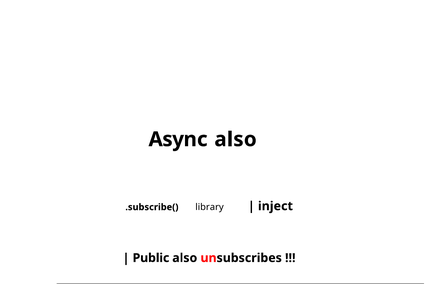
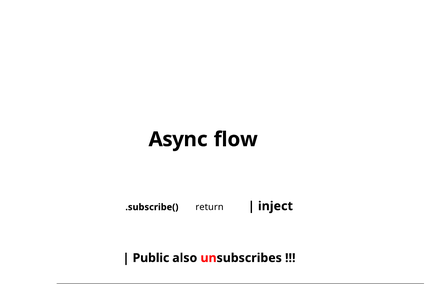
Async also: also -> flow
library: library -> return
